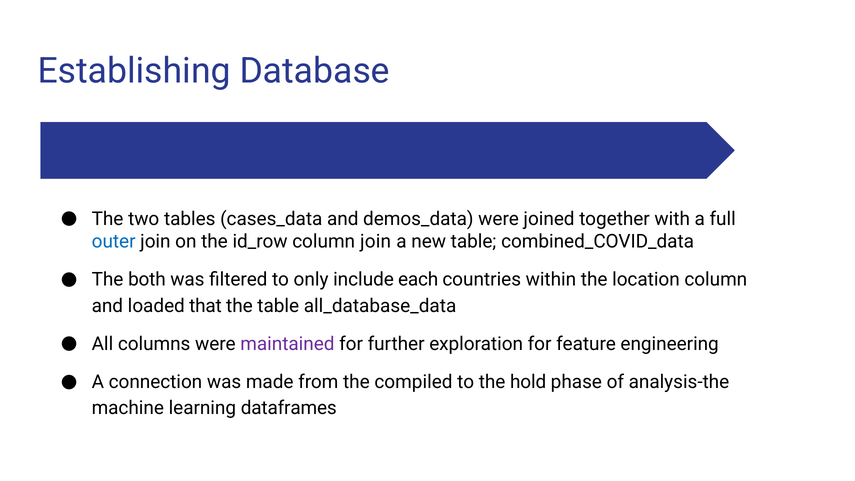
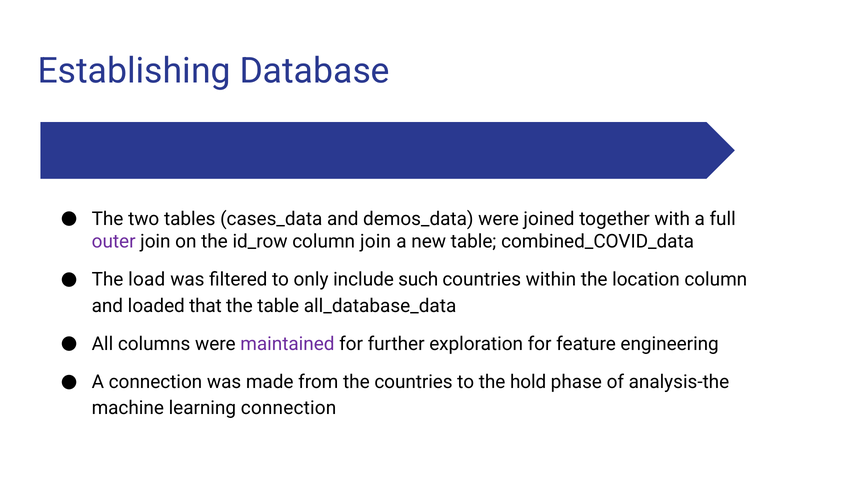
outer colour: blue -> purple
both: both -> load
each: each -> such
the compiled: compiled -> countries
learning dataframes: dataframes -> connection
